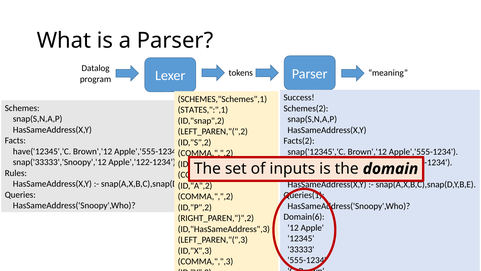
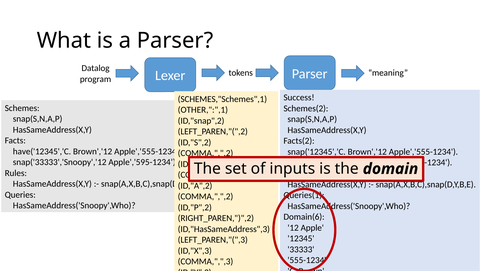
STATES,":",1: STATES,":",1 -> OTHER,":",1
Apple','122-1234: Apple','122-1234 -> Apple','595-1234
